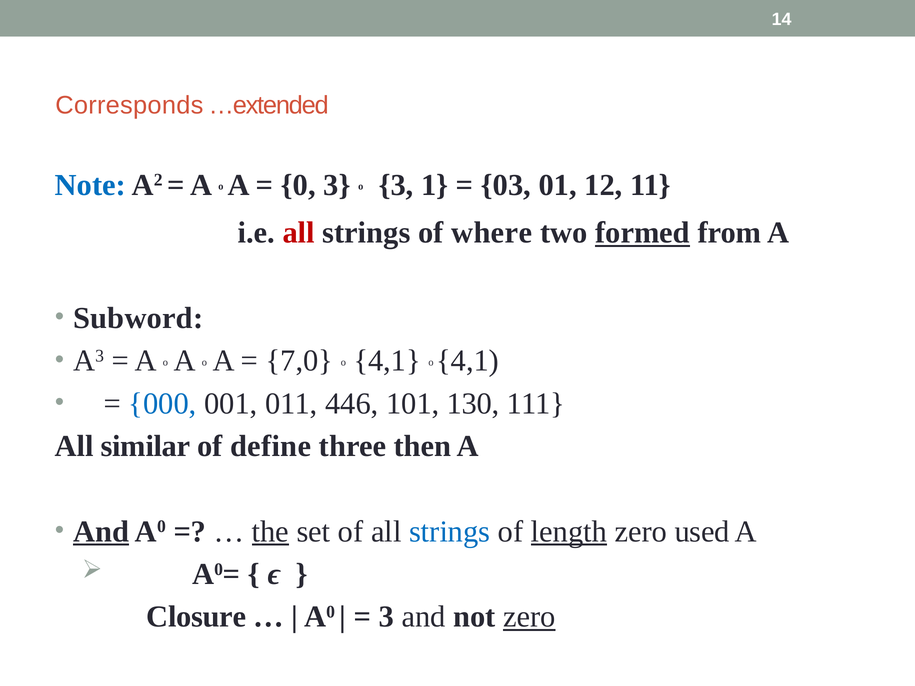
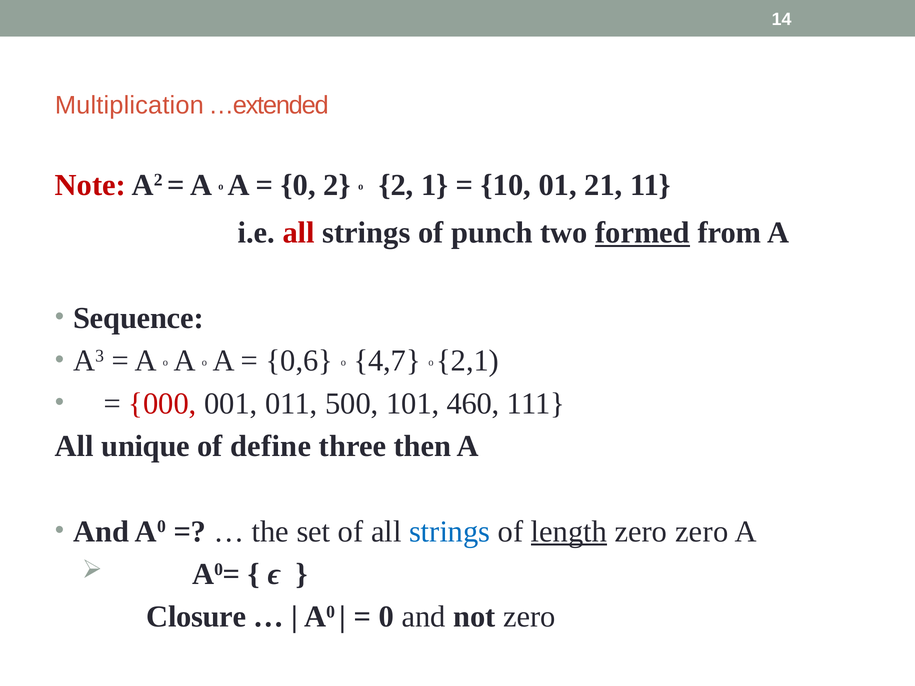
Corresponds: Corresponds -> Multiplication
Note colour: blue -> red
0 3: 3 -> 2
o 3: 3 -> 2
03: 03 -> 10
12: 12 -> 21
where: where -> punch
Subword: Subword -> Sequence
7,0: 7,0 -> 0,6
4,1 at (387, 361): 4,1 -> 4,7
4,1 at (468, 361): 4,1 -> 2,1
000 colour: blue -> red
446: 446 -> 500
130: 130 -> 460
similar: similar -> unique
And at (101, 532) underline: present -> none
the underline: present -> none
zero used: used -> zero
3 at (386, 617): 3 -> 0
zero at (529, 617) underline: present -> none
